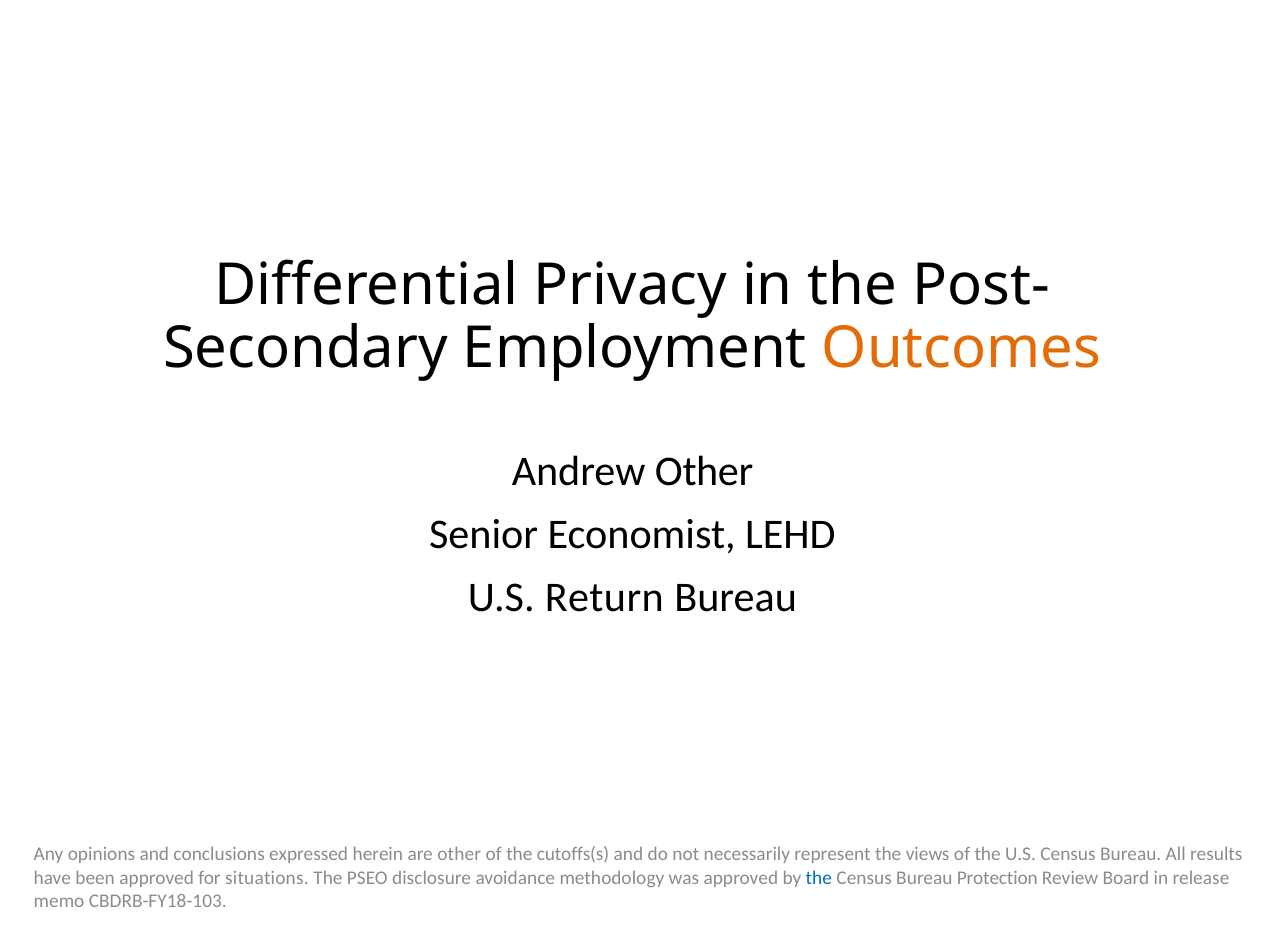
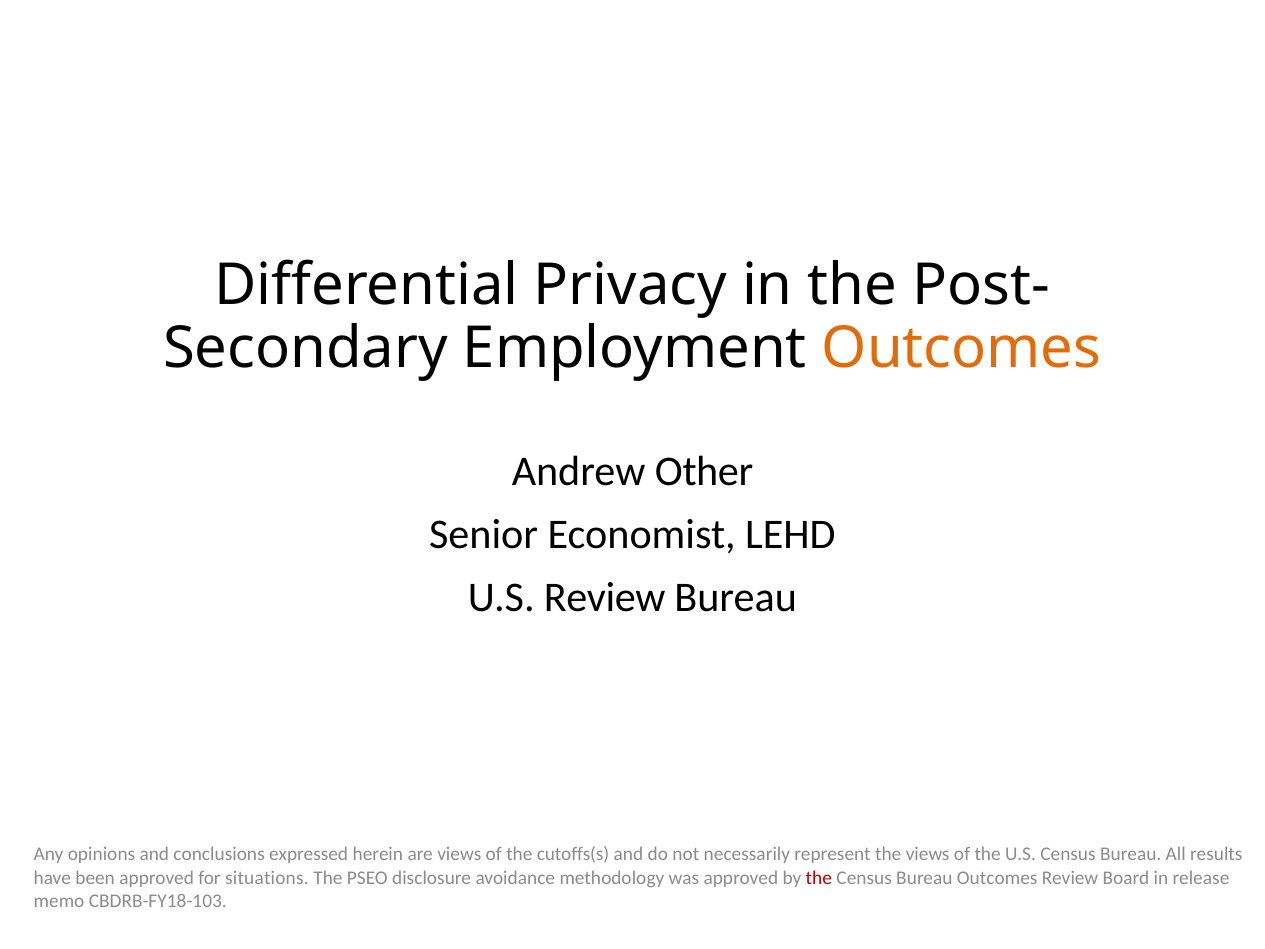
U.S Return: Return -> Review
are other: other -> views
the at (819, 878) colour: blue -> red
Bureau Protection: Protection -> Outcomes
